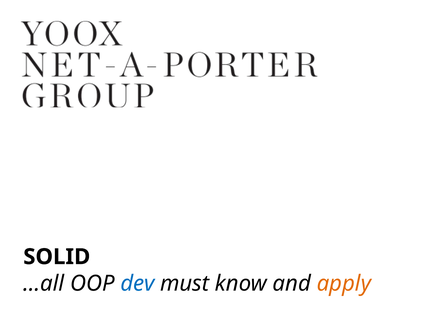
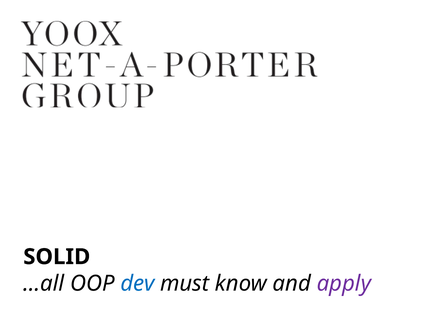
apply colour: orange -> purple
